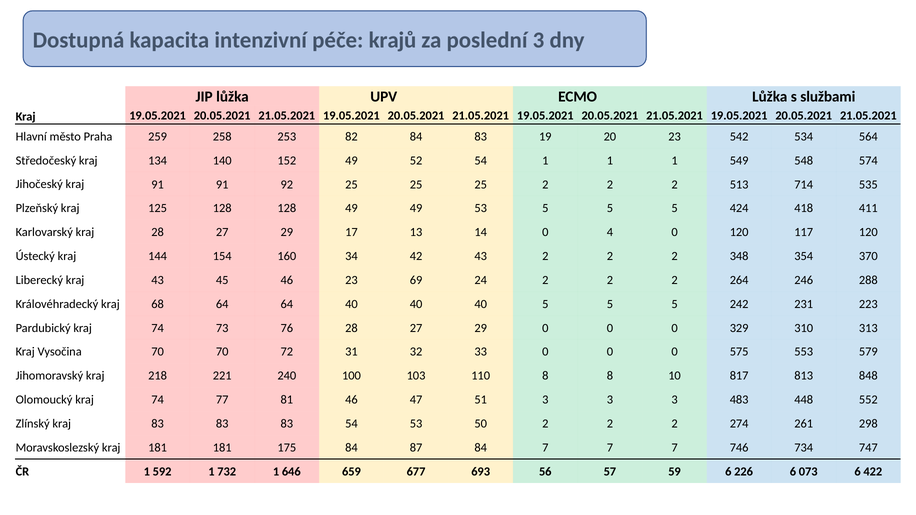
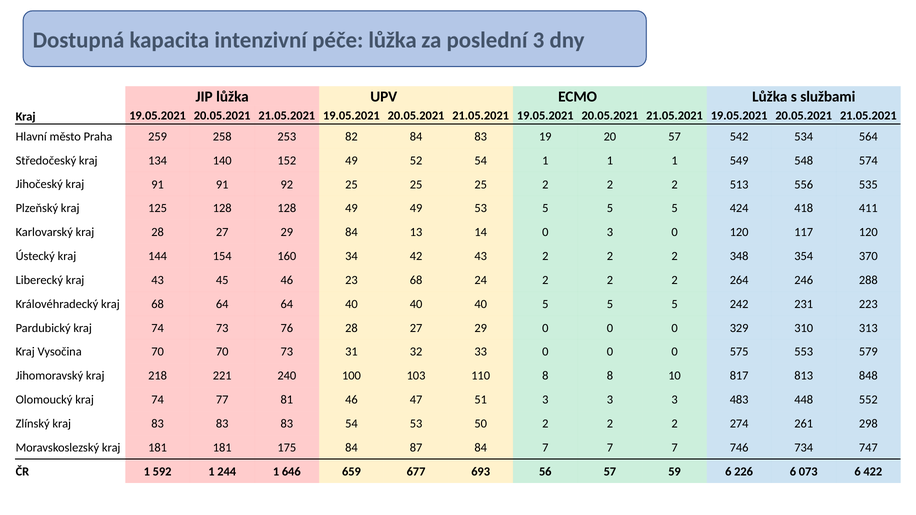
péče krajů: krajů -> lůžka
20 23: 23 -> 57
714: 714 -> 556
29 17: 17 -> 84
0 4: 4 -> 3
23 69: 69 -> 68
70 72: 72 -> 73
732: 732 -> 244
